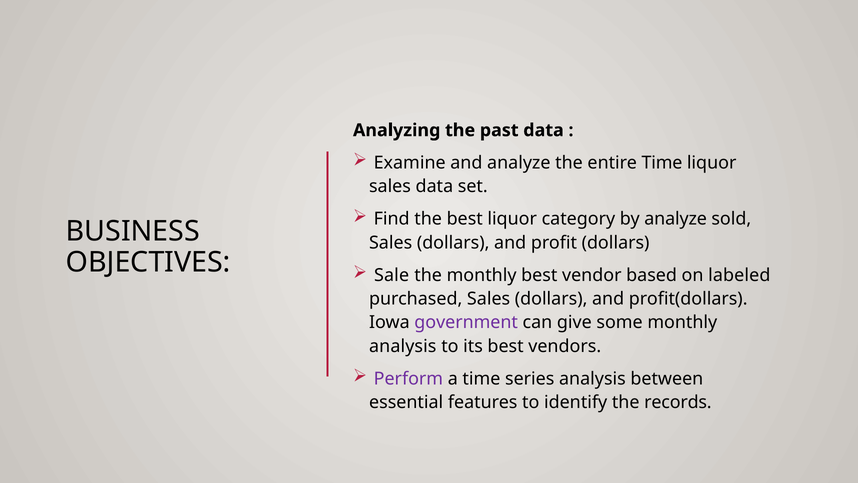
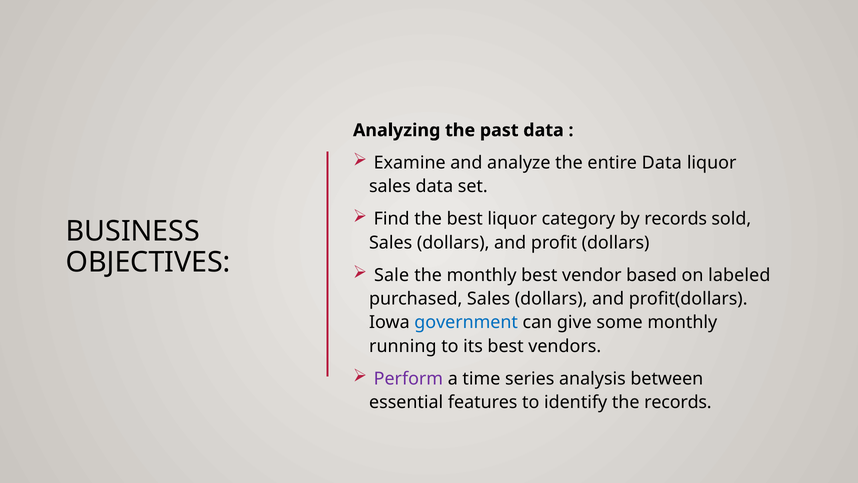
entire Time: Time -> Data
by analyze: analyze -> records
government colour: purple -> blue
analysis at (403, 346): analysis -> running
